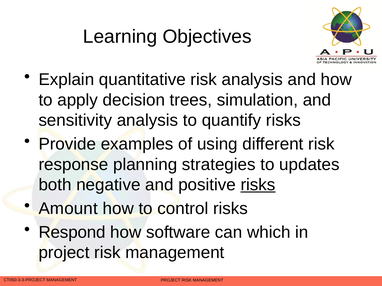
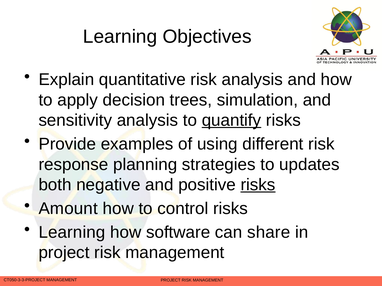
quantify underline: none -> present
Respond at (72, 233): Respond -> Learning
which: which -> share
